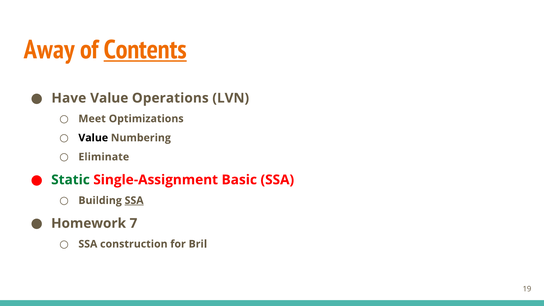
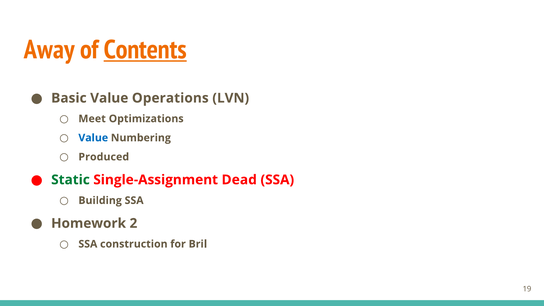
Have: Have -> Basic
Value at (93, 138) colour: black -> blue
Eliminate: Eliminate -> Produced
Basic: Basic -> Dead
SSA at (134, 200) underline: present -> none
7: 7 -> 2
